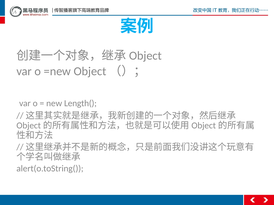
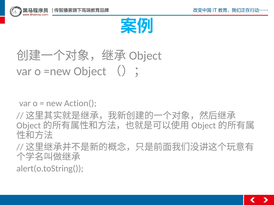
Length(: Length( -> Action(
